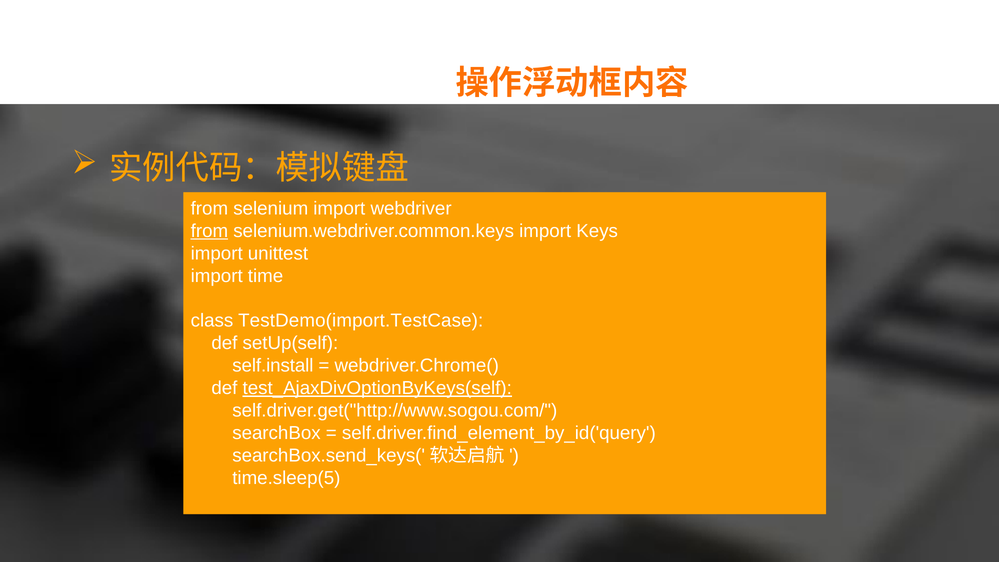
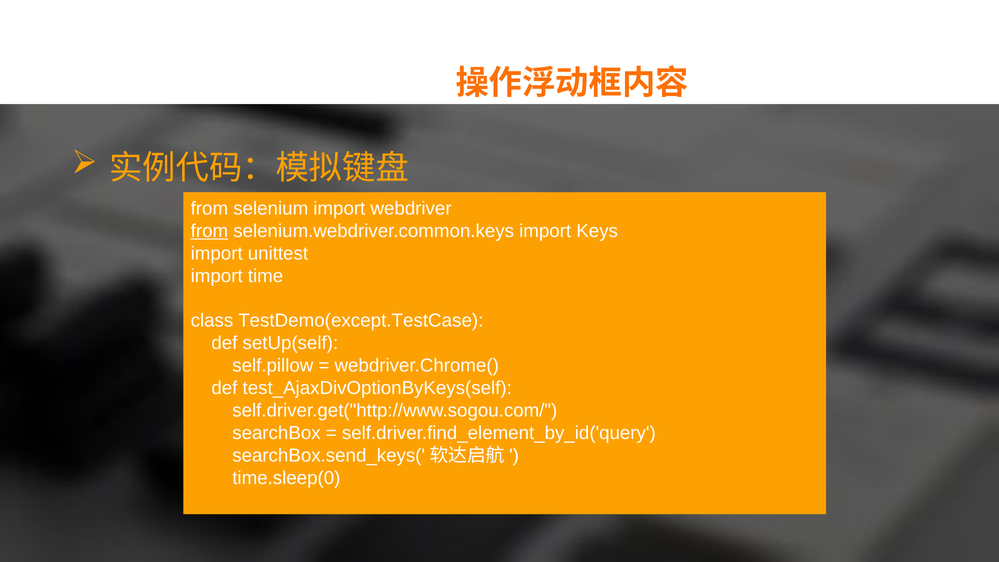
TestDemo(import.TestCase: TestDemo(import.TestCase -> TestDemo(except.TestCase
self.install: self.install -> self.pillow
test_AjaxDivOptionByKeys(self underline: present -> none
time.sleep(5: time.sleep(5 -> time.sleep(0
